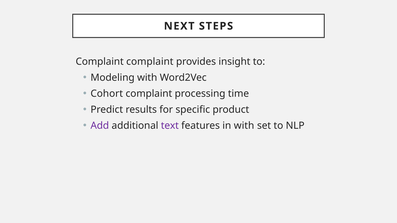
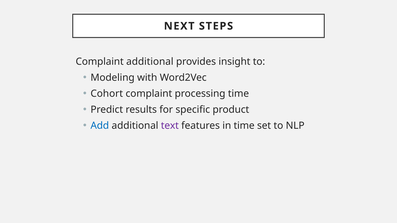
Complaint complaint: complaint -> additional
Add colour: purple -> blue
in with: with -> time
